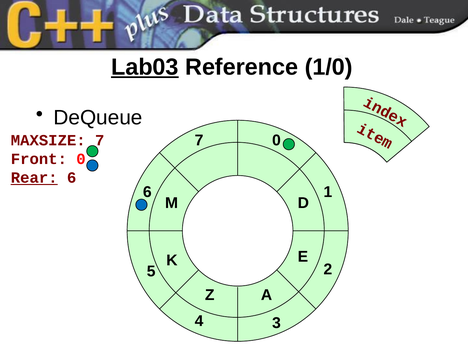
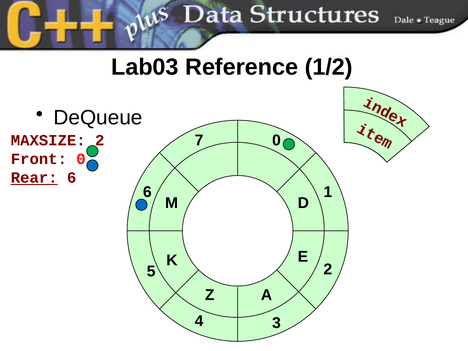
Lab03 underline: present -> none
1/0: 1/0 -> 1/2
MAXSIZE 7: 7 -> 2
